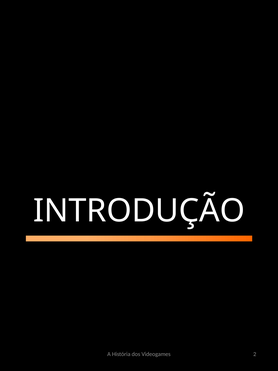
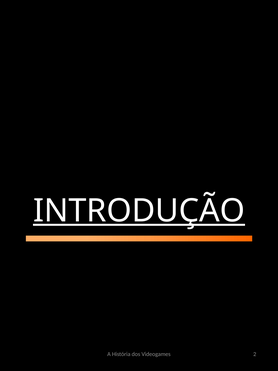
INTRODUÇÃO underline: none -> present
